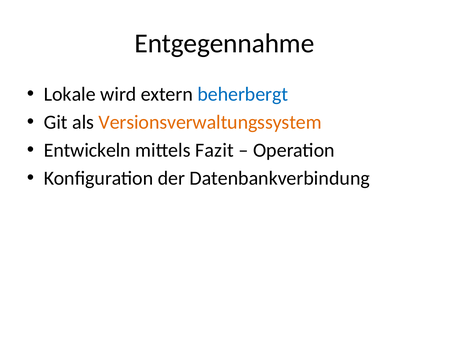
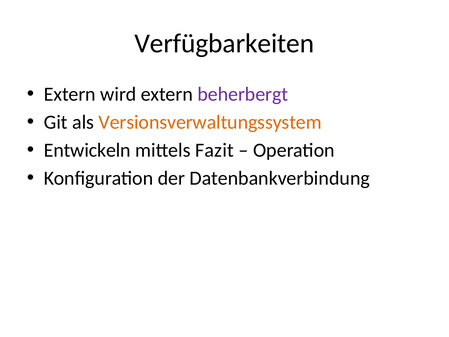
Entgegennahme: Entgegennahme -> Verfügbarkeiten
Lokale at (70, 94): Lokale -> Extern
beherbergt colour: blue -> purple
